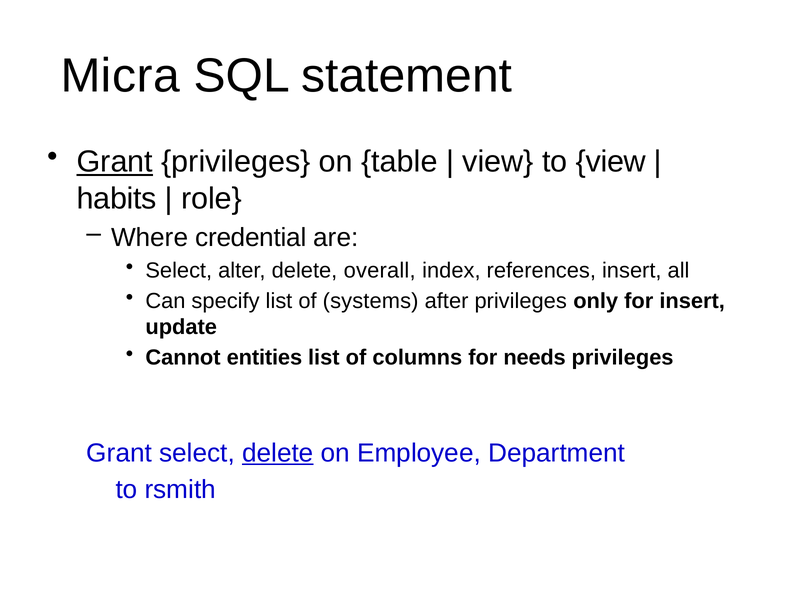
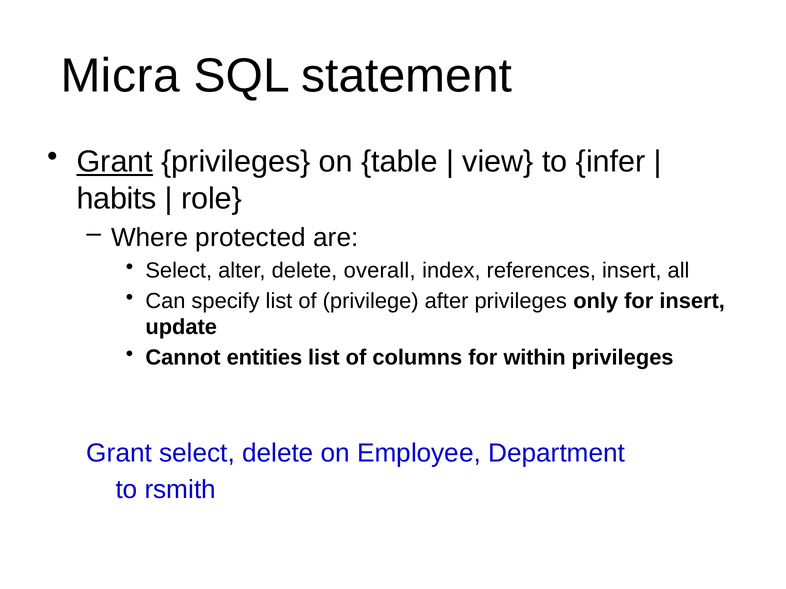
to view: view -> infer
credential: credential -> protected
systems: systems -> privilege
needs: needs -> within
delete at (278, 453) underline: present -> none
